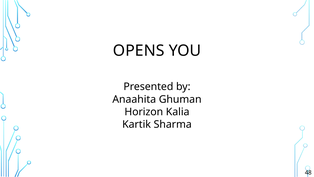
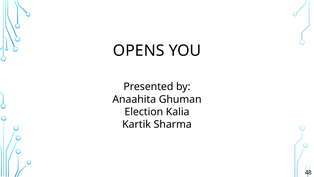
Horizon: Horizon -> Election
